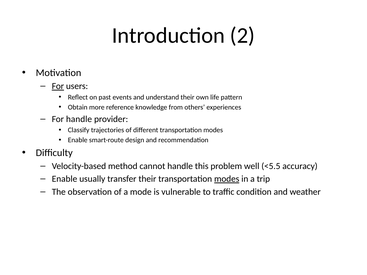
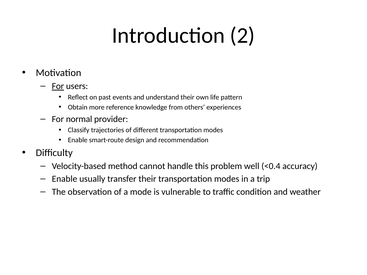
For handle: handle -> normal
<5.5: <5.5 -> <0.4
modes at (227, 179) underline: present -> none
